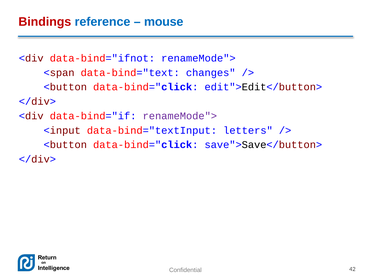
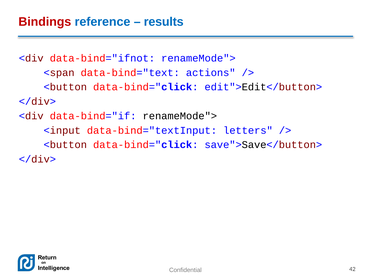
mouse: mouse -> results
changes: changes -> actions
renameMode"> at (180, 116) colour: purple -> black
